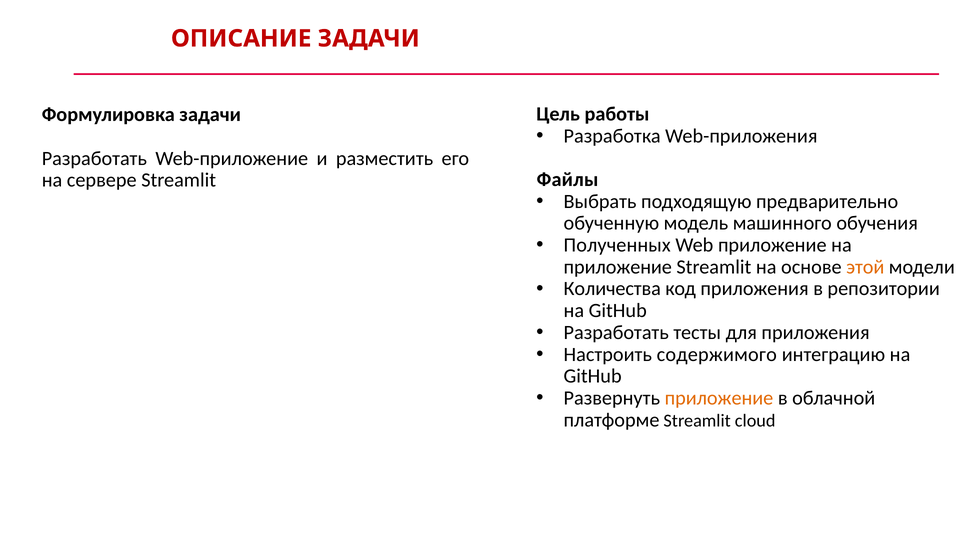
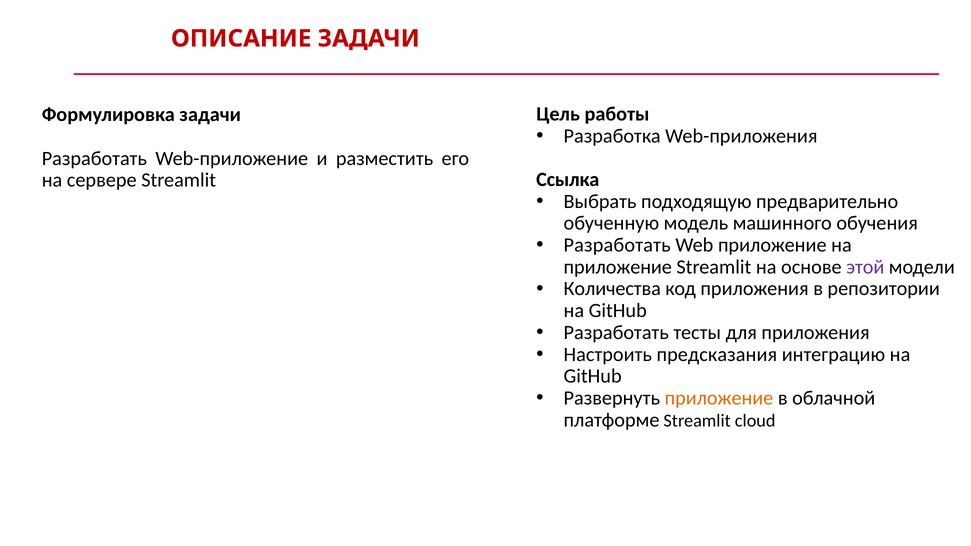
Файлы: Файлы -> Ссылка
Полученных at (617, 245): Полученных -> Разработать
этой colour: orange -> purple
содержимого: содержимого -> предсказания
